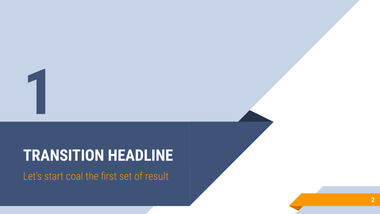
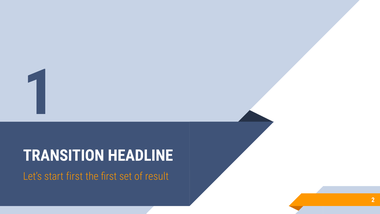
start coal: coal -> first
